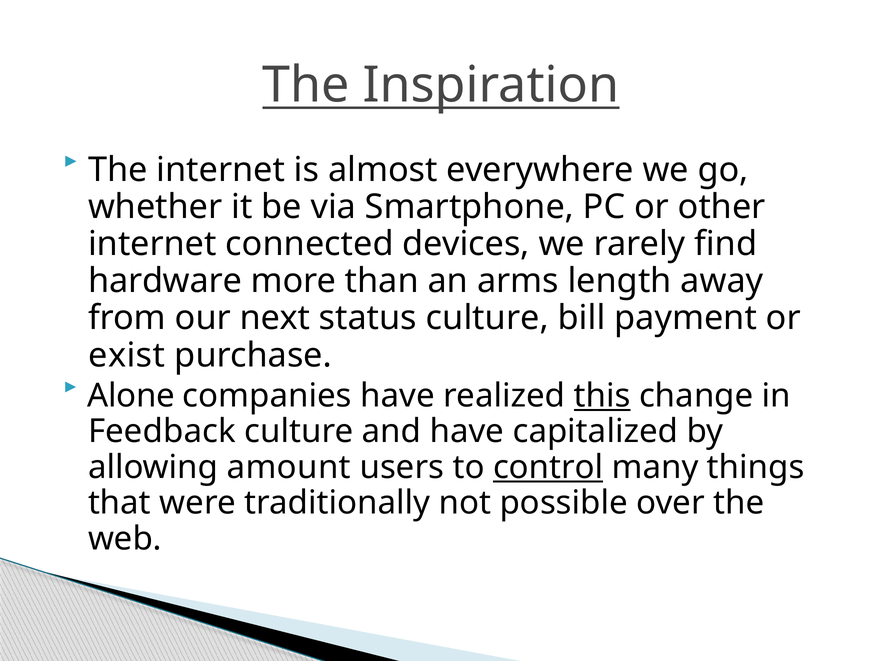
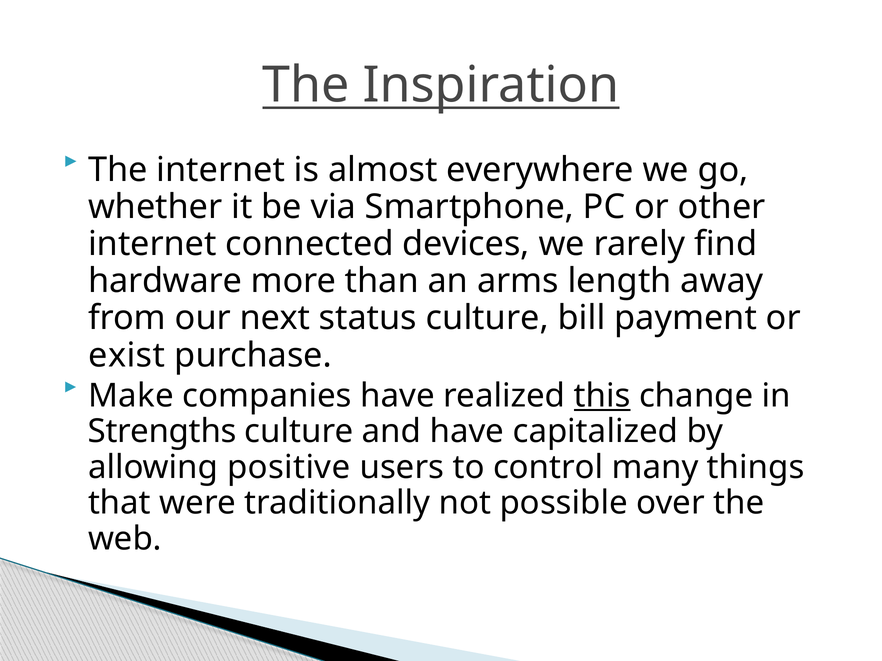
Alone: Alone -> Make
Feedback: Feedback -> Strengths
amount: amount -> positive
control underline: present -> none
